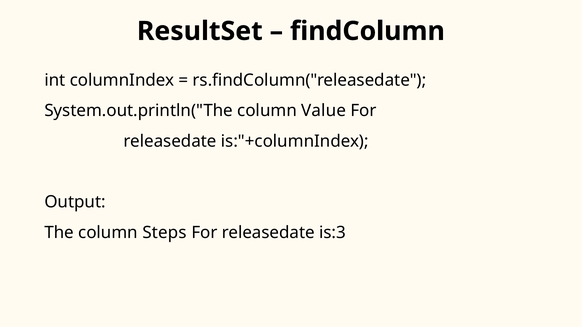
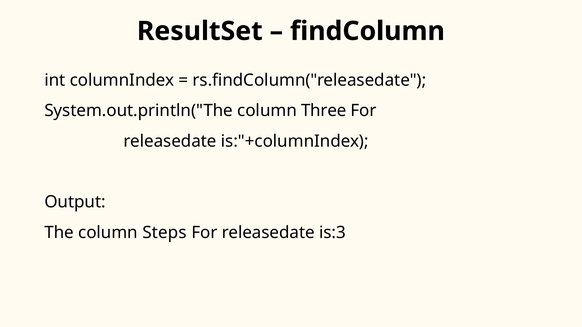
Value: Value -> Three
